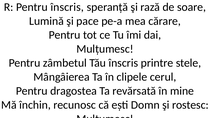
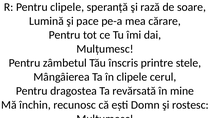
Pentru înscris: înscris -> clipele
